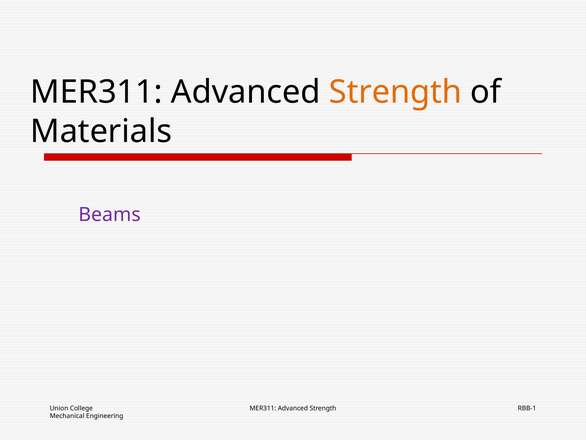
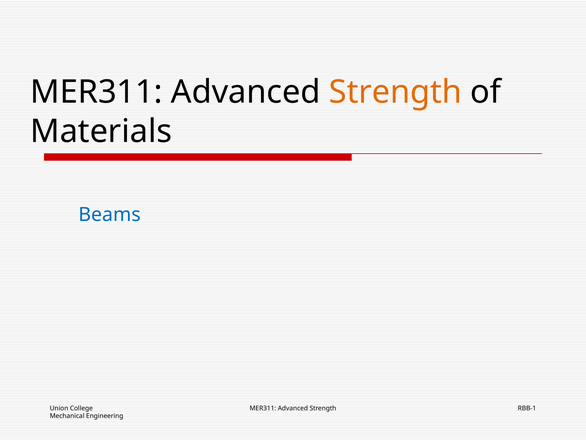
Beams colour: purple -> blue
